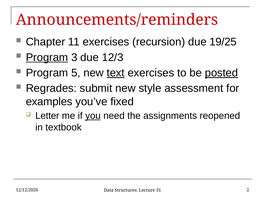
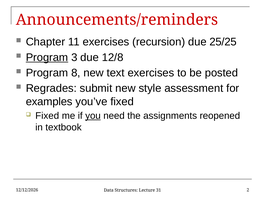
19/25: 19/25 -> 25/25
12/3: 12/3 -> 12/8
5: 5 -> 8
text underline: present -> none
posted underline: present -> none
Letter at (47, 116): Letter -> Fixed
